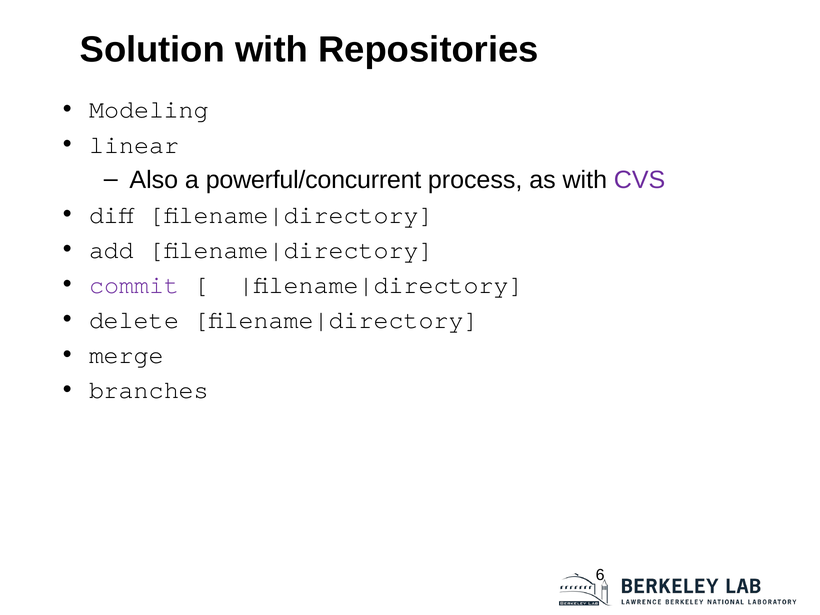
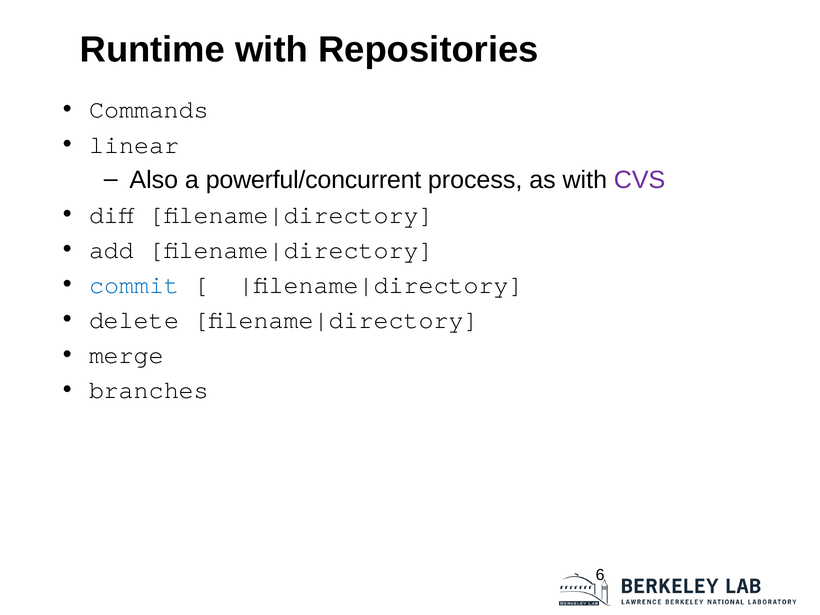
Solution: Solution -> Runtime
Modeling: Modeling -> Commands
commit colour: purple -> blue
